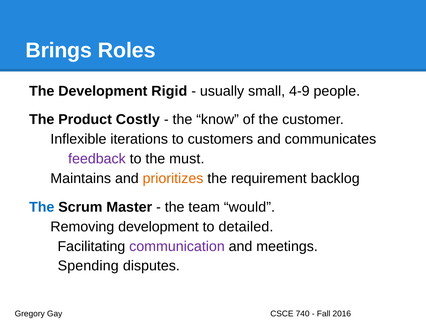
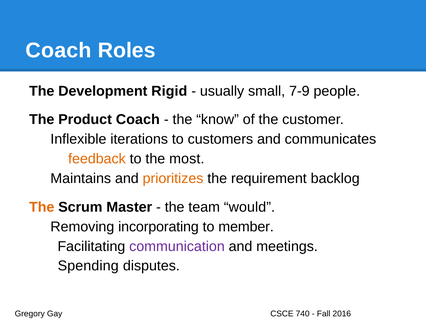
Brings at (59, 50): Brings -> Coach
4-9: 4-9 -> 7-9
Product Costly: Costly -> Coach
feedback colour: purple -> orange
must: must -> most
The at (42, 207) colour: blue -> orange
Removing development: development -> incorporating
detailed: detailed -> member
